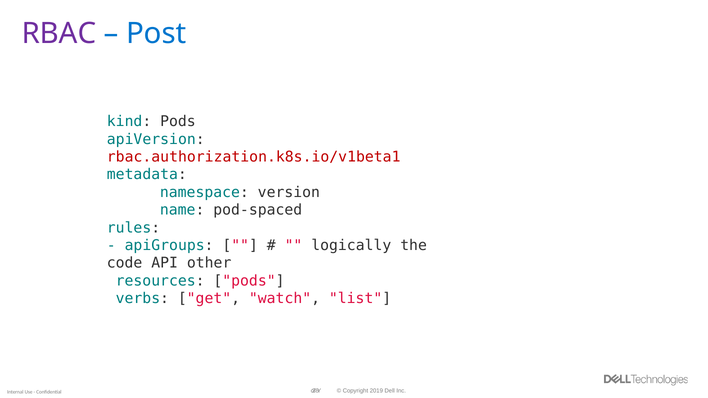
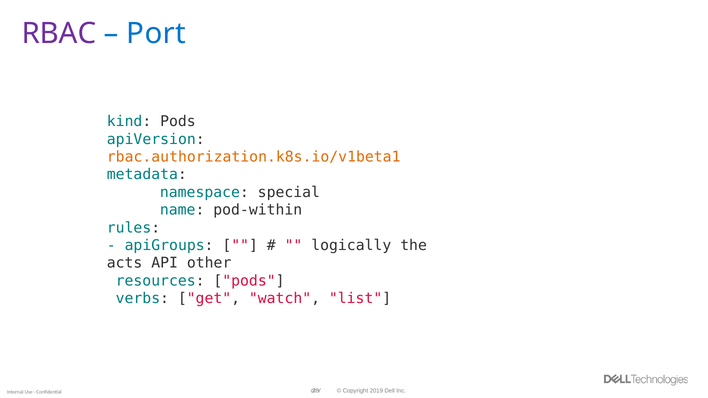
Post: Post -> Port
rbac.authorization.k8s.io/v1beta1 colour: red -> orange
version: version -> special
pod-spaced: pod-spaced -> pod-within
code: code -> acts
